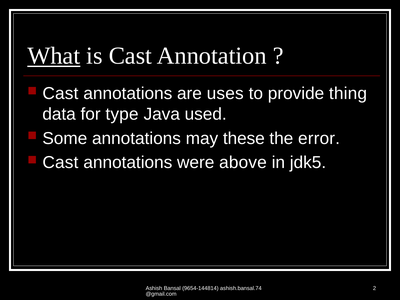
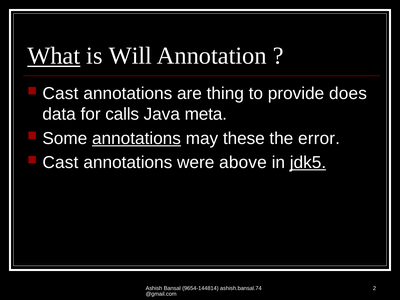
is Cast: Cast -> Will
uses: uses -> thing
thing: thing -> does
type: type -> calls
used: used -> meta
annotations at (136, 138) underline: none -> present
jdk5 underline: none -> present
